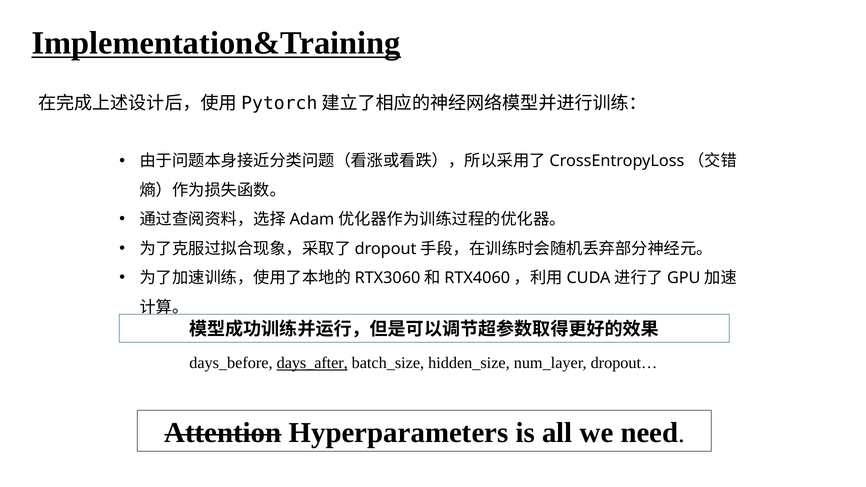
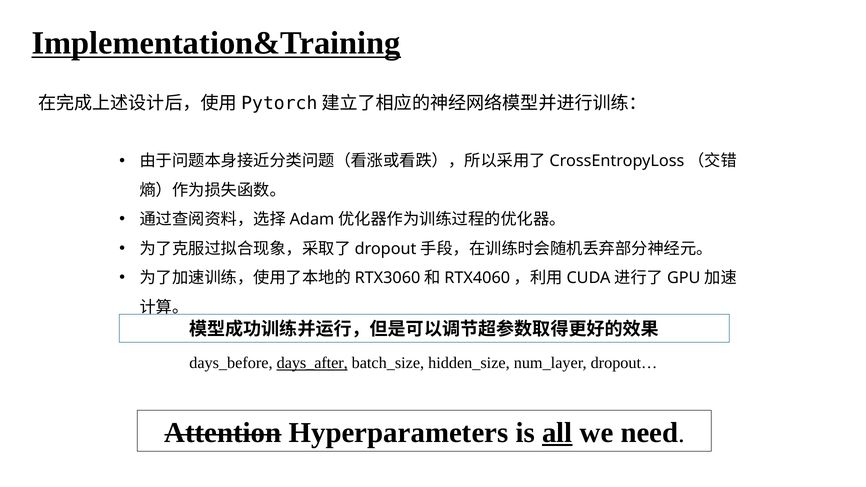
all underline: none -> present
